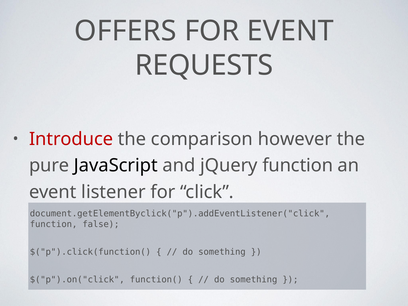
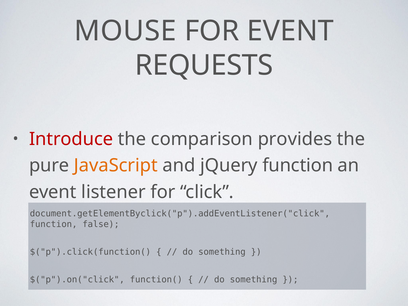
OFFERS: OFFERS -> MOUSE
however: however -> provides
JavaScript colour: black -> orange
